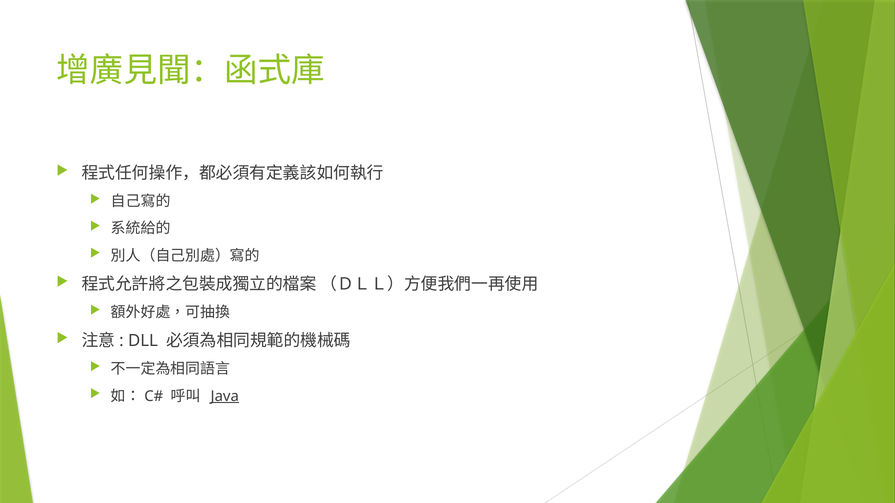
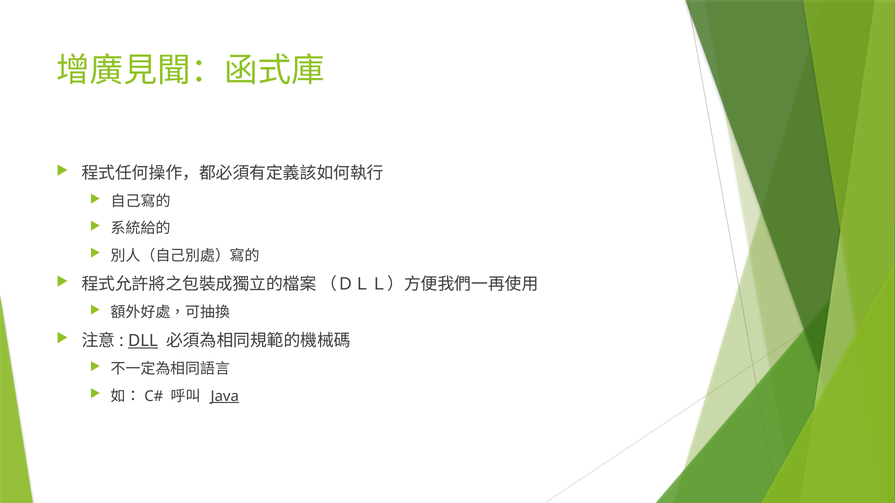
DLL underline: none -> present
